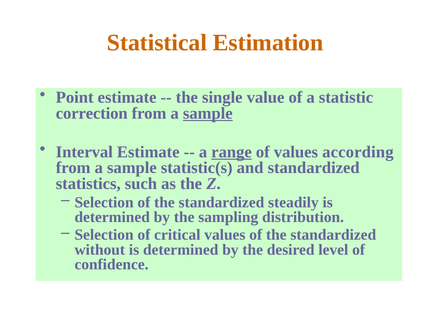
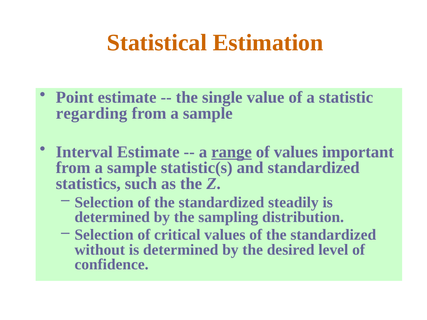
correction: correction -> regarding
sample at (208, 113) underline: present -> none
according: according -> important
